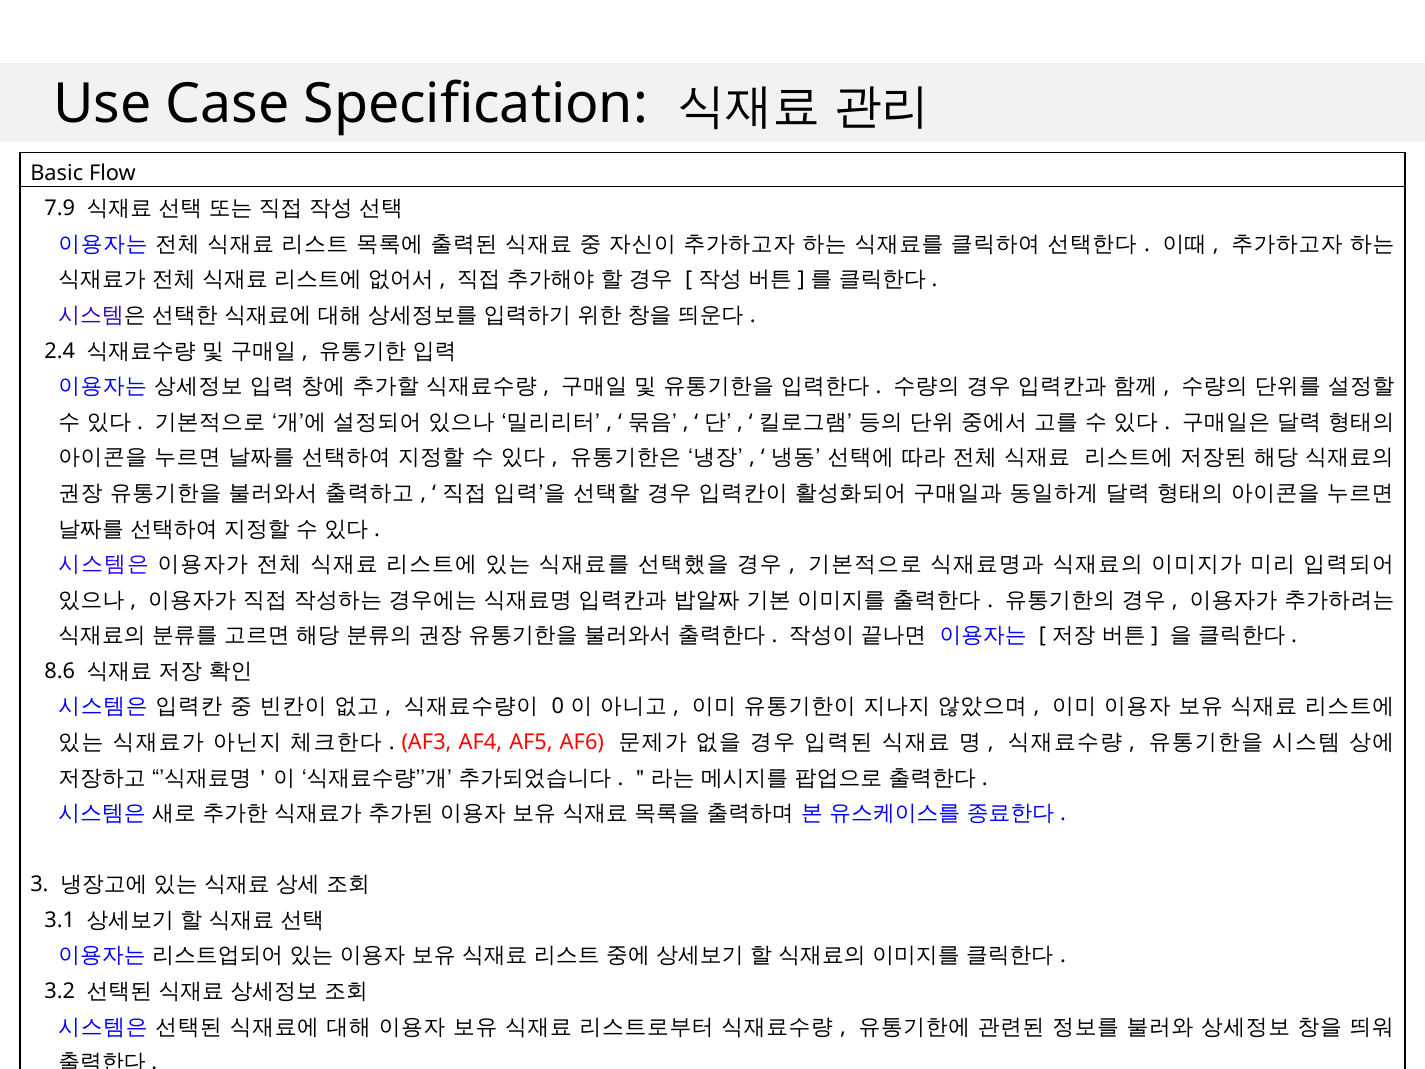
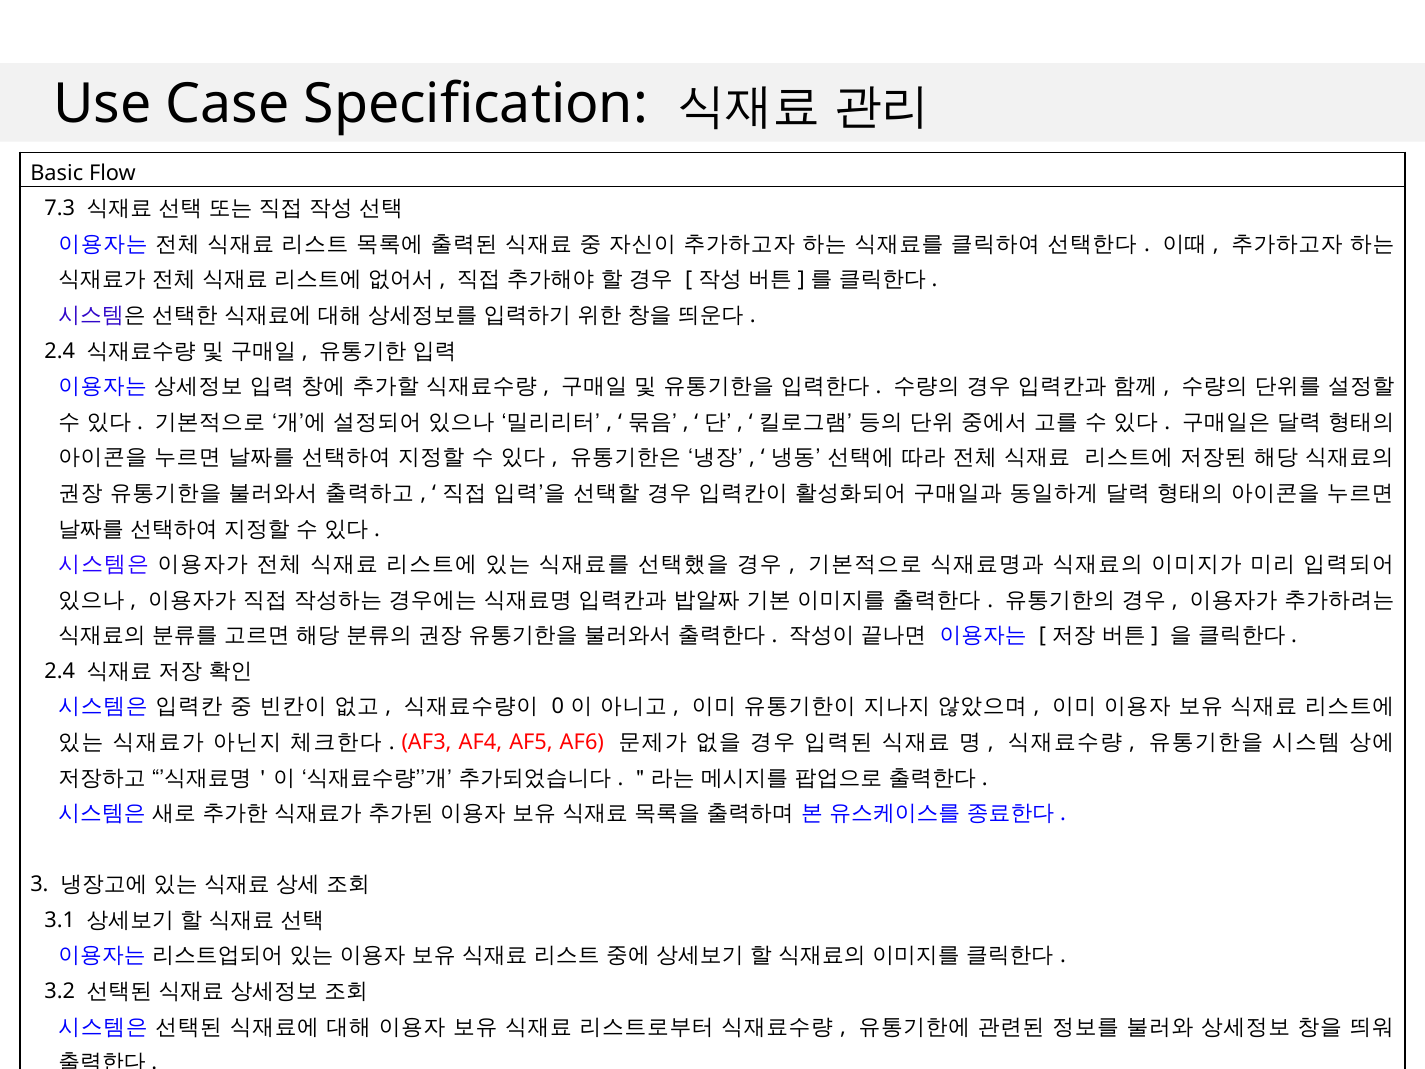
7.9: 7.9 -> 7.3
8.6 at (60, 671): 8.6 -> 2.4
